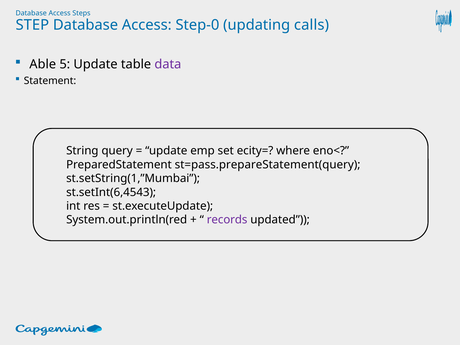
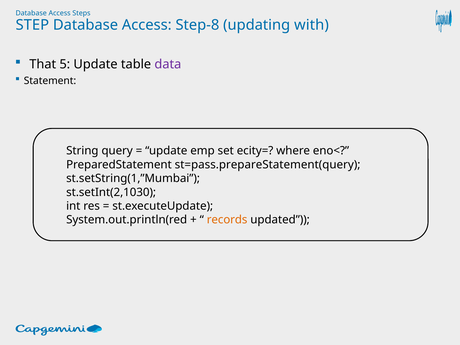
Step-0: Step-0 -> Step-8
calls: calls -> with
Able: Able -> That
st.setInt(6,4543: st.setInt(6,4543 -> st.setInt(2,1030
records colour: purple -> orange
